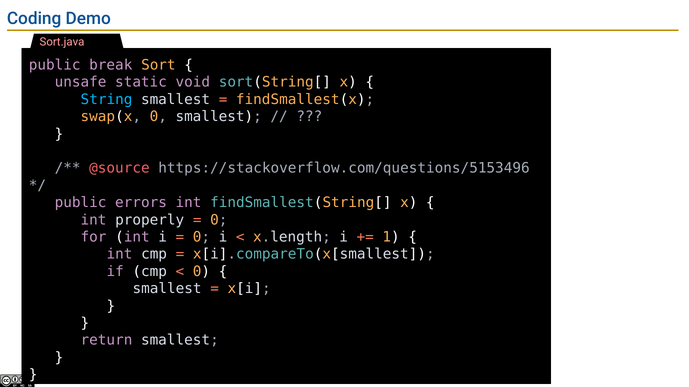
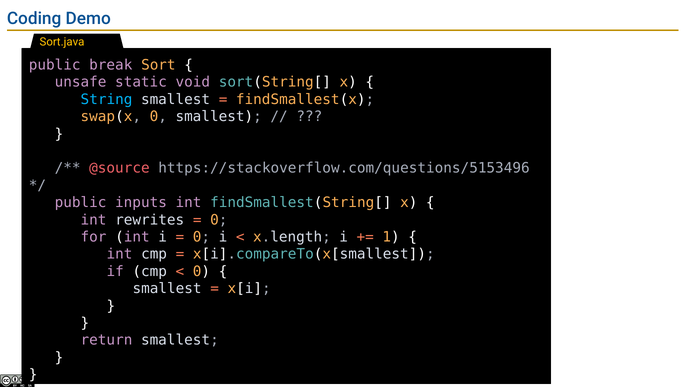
Sort.java colour: pink -> yellow
errors: errors -> inputs
properly: properly -> rewrites
